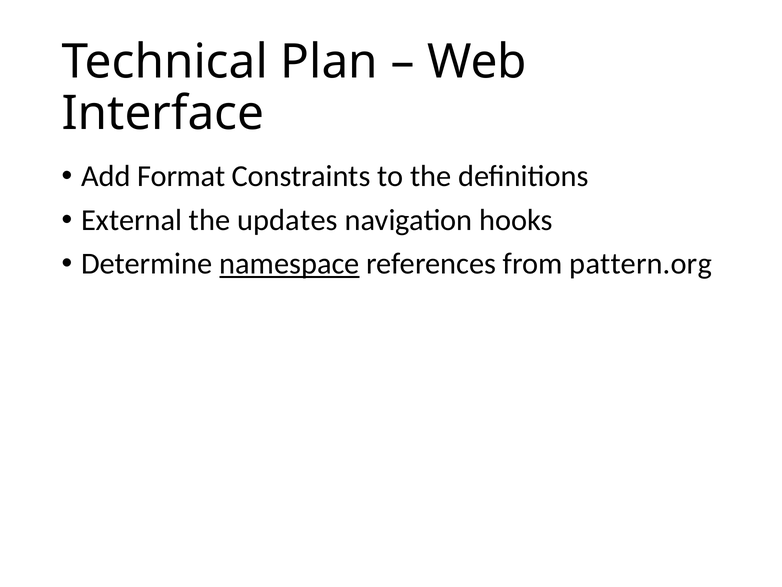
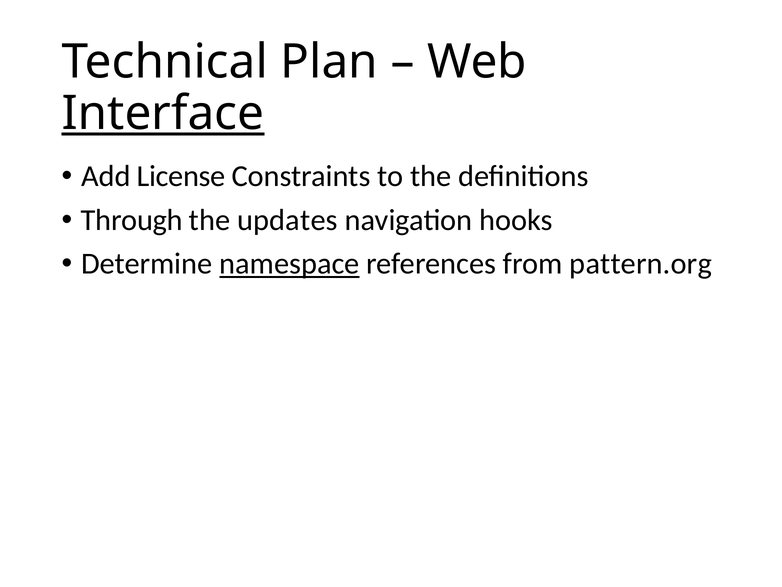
Interface underline: none -> present
Format: Format -> License
External: External -> Through
